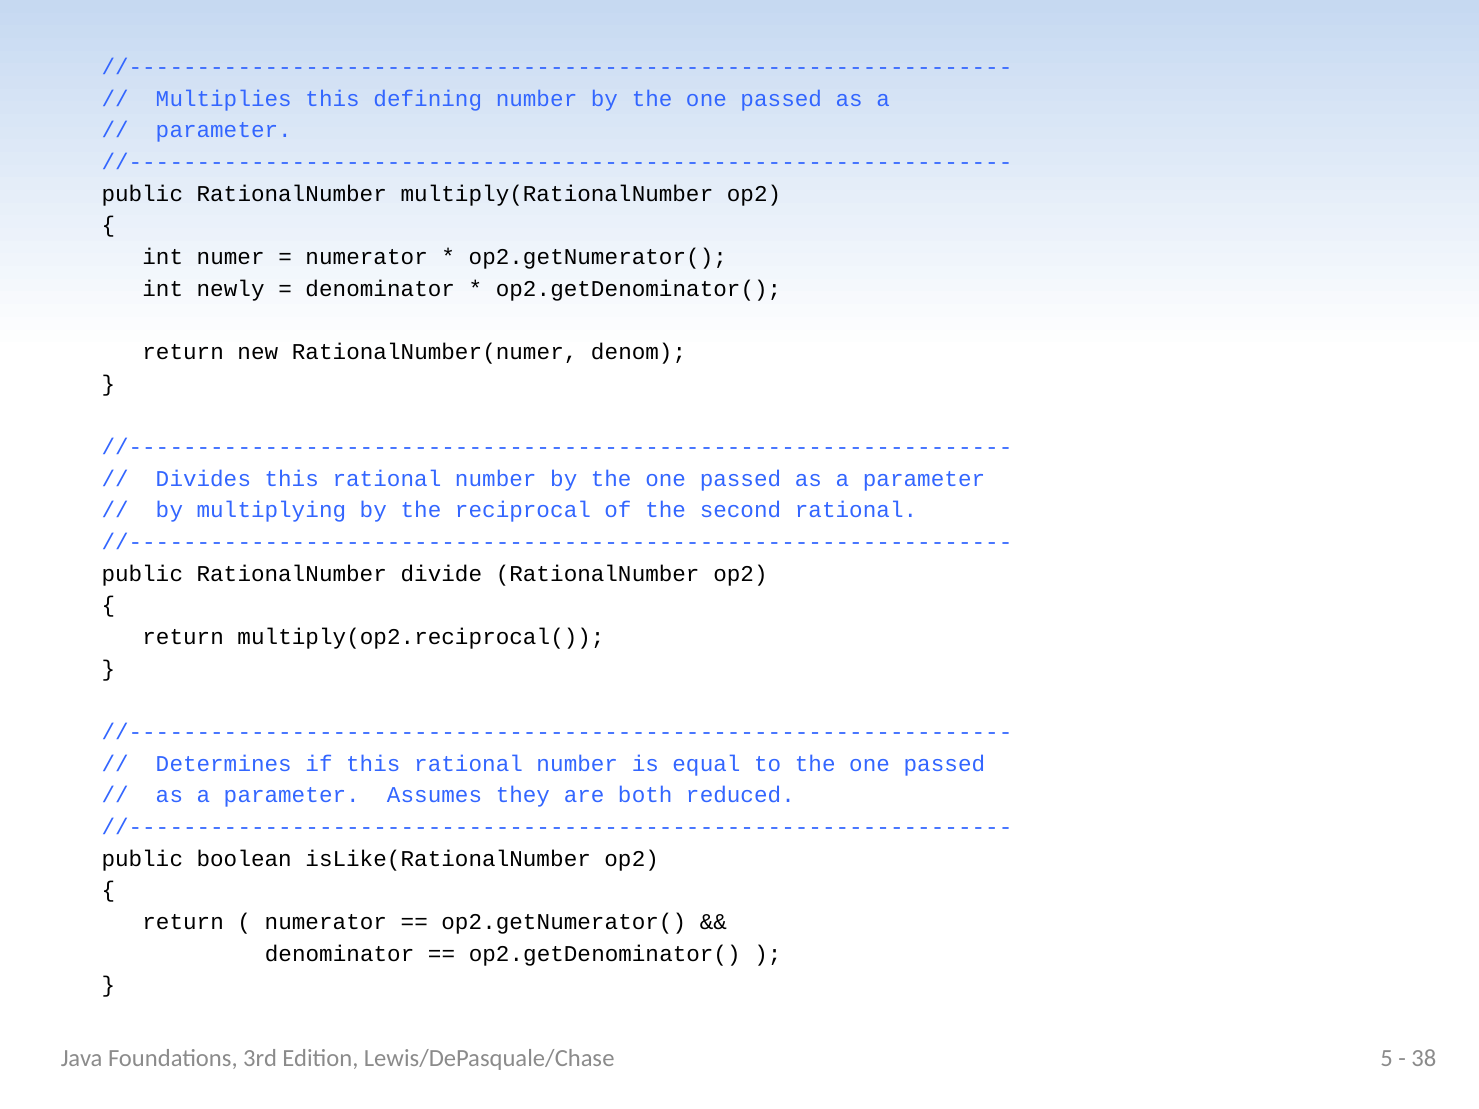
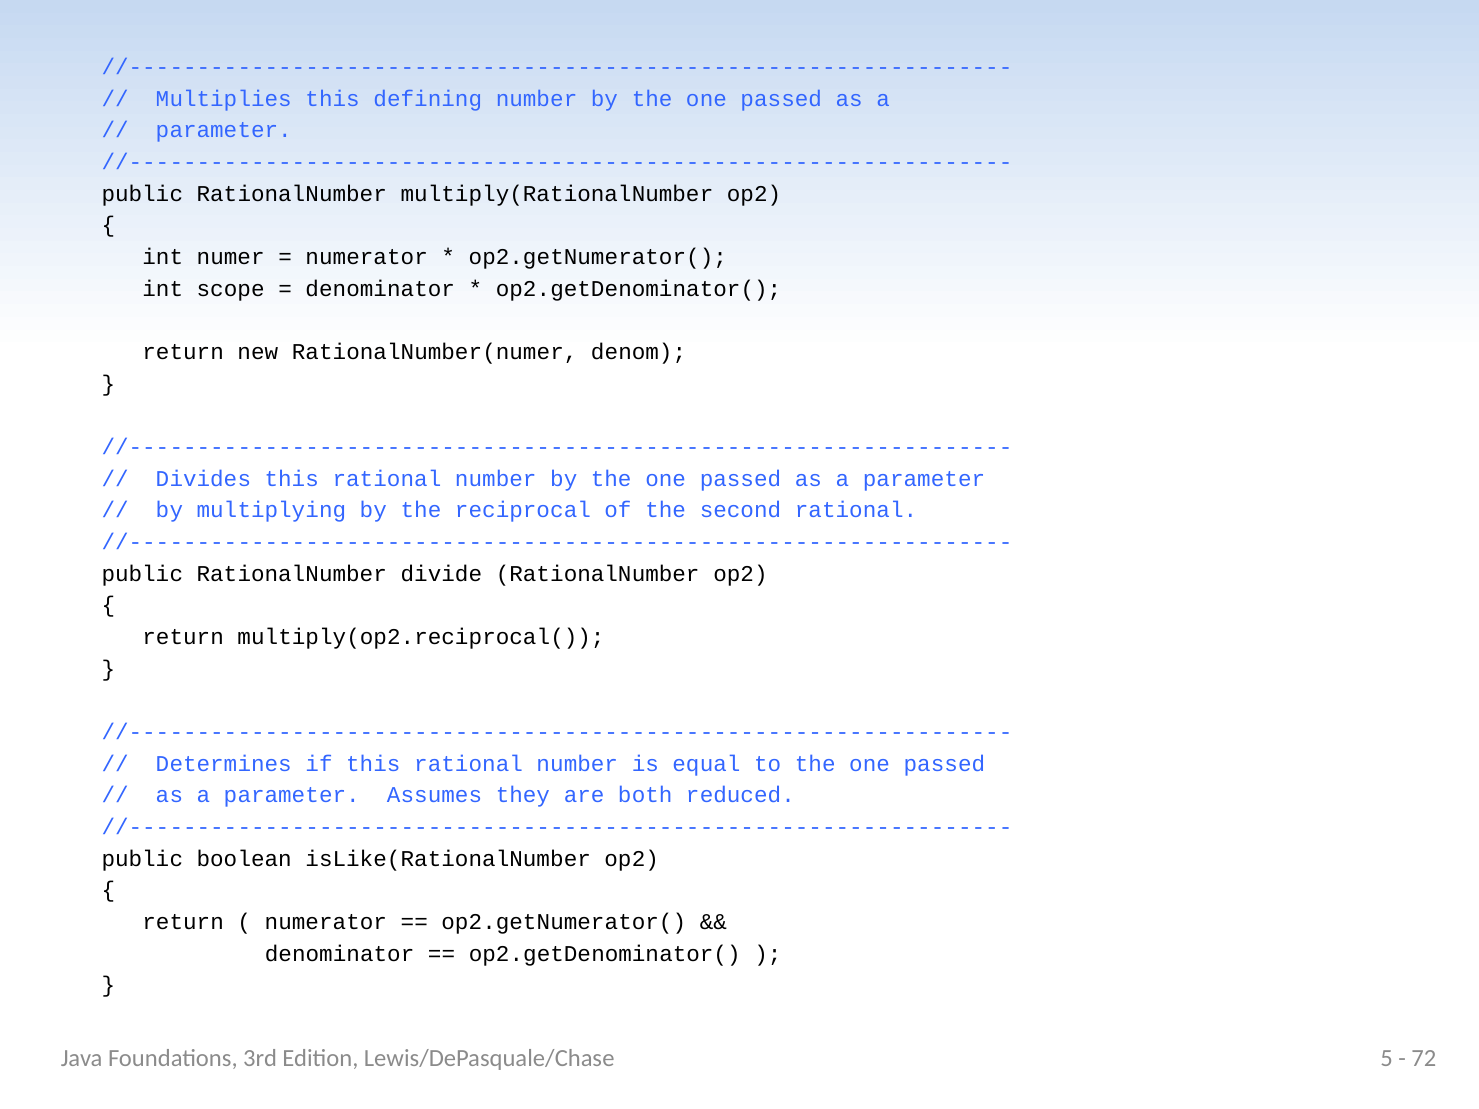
newly: newly -> scope
38: 38 -> 72
